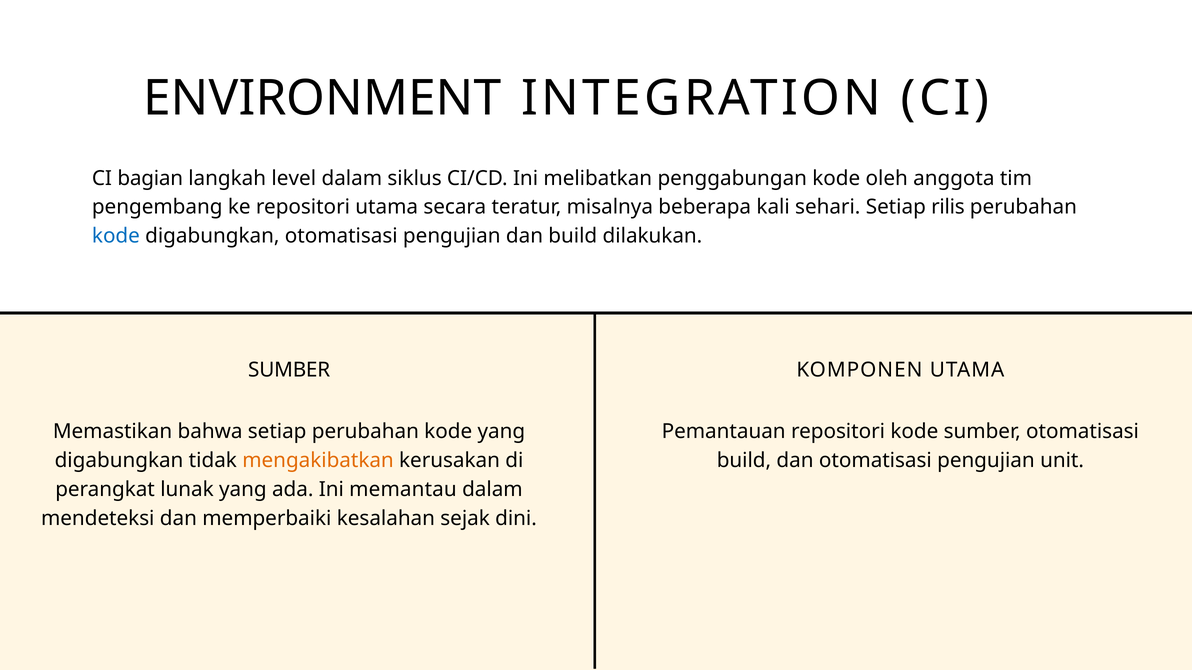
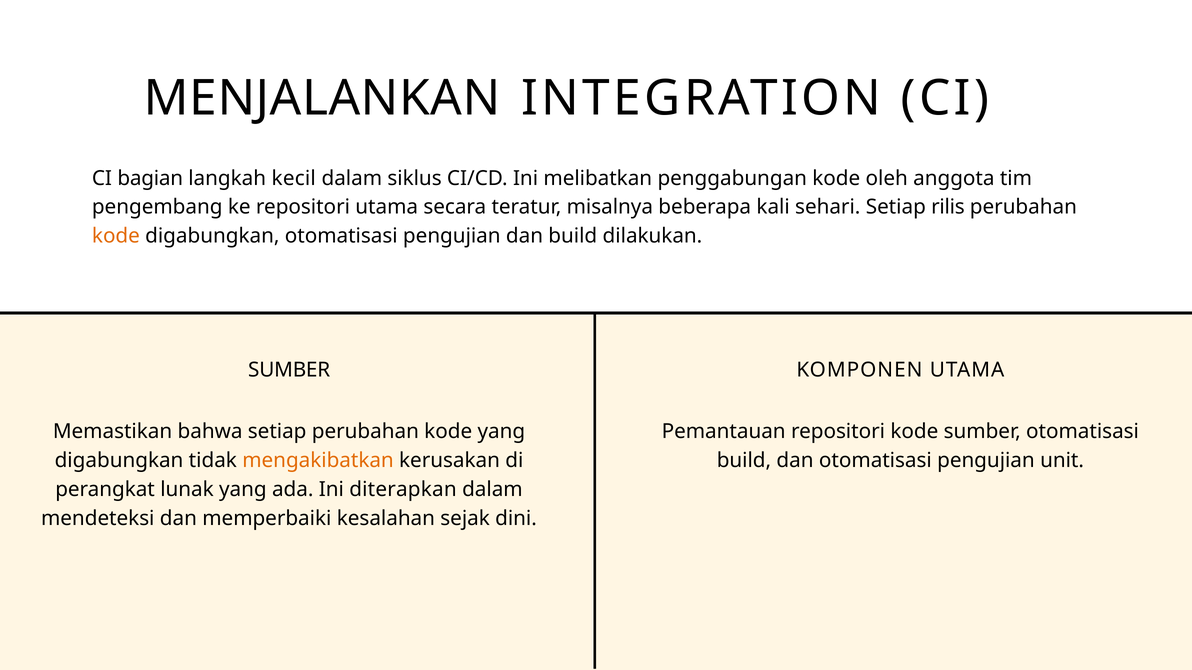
ENVIRONMENT: ENVIRONMENT -> MENJALANKAN
level: level -> kecil
kode at (116, 236) colour: blue -> orange
memantau: memantau -> diterapkan
